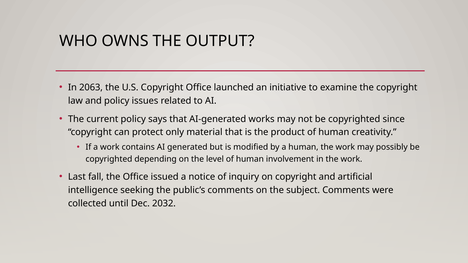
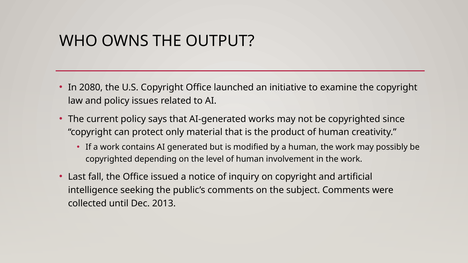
2063: 2063 -> 2080
2032: 2032 -> 2013
